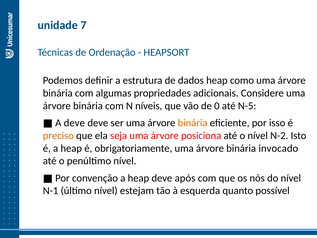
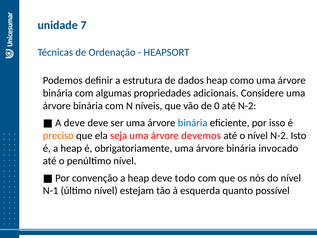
até N-5: N-5 -> N-2
binária at (193, 123) colour: orange -> blue
posiciona: posiciona -> devemos
após: após -> todo
